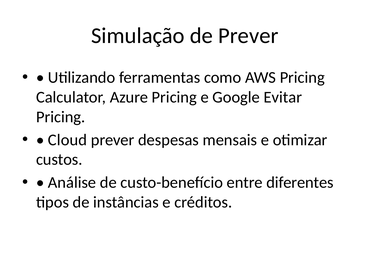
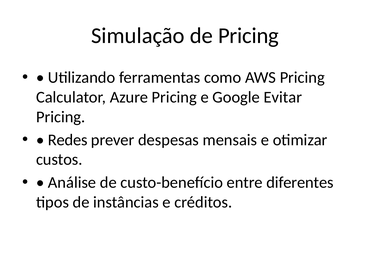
de Prever: Prever -> Pricing
Cloud: Cloud -> Redes
